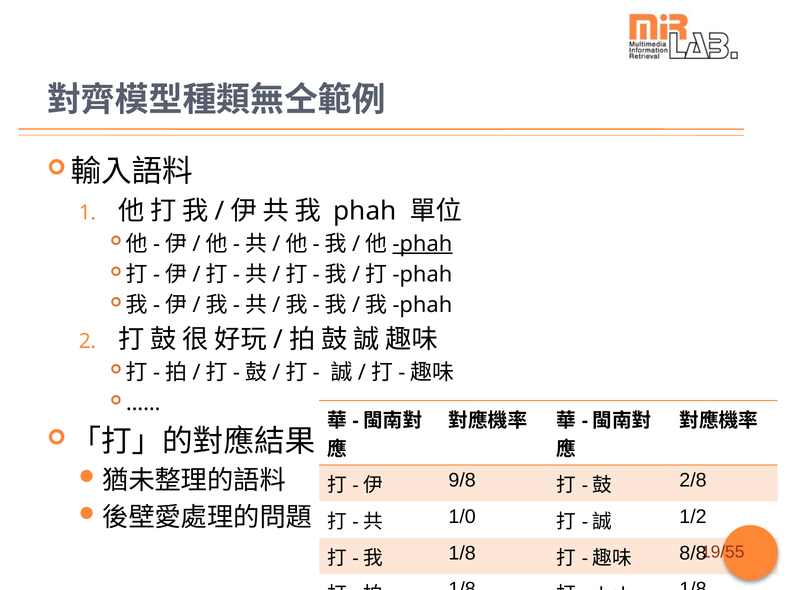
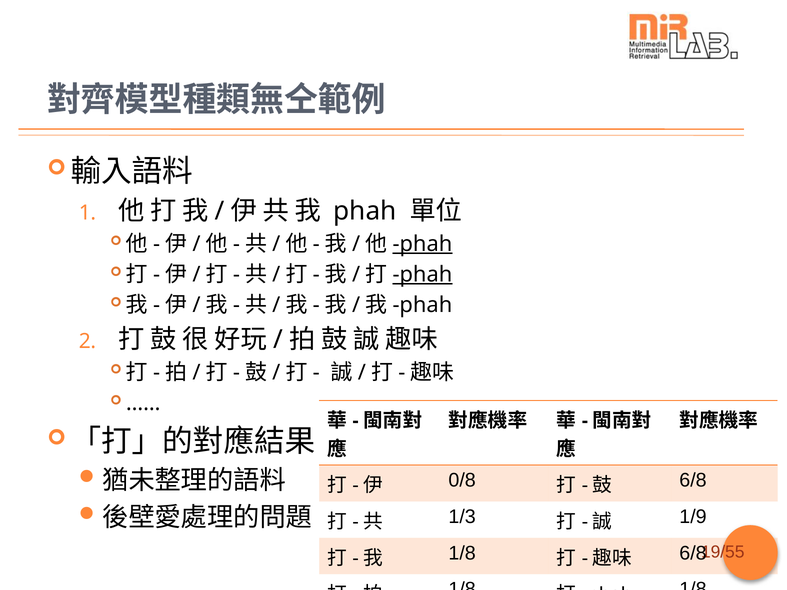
phah at (422, 275) underline: none -> present
9/8: 9/8 -> 0/8
2/8 at (693, 481): 2/8 -> 6/8
1/0: 1/0 -> 1/3
1/2: 1/2 -> 1/9
8/8 at (693, 553): 8/8 -> 6/8
